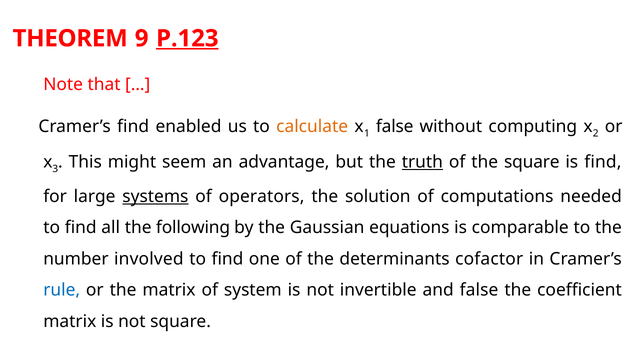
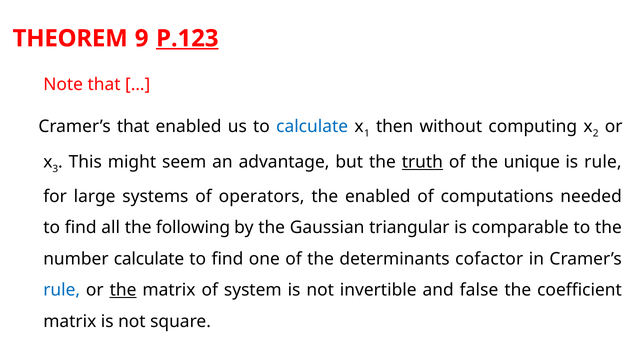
Cramer’s find: find -> that
calculate at (312, 127) colour: orange -> blue
false at (395, 127): false -> then
the square: square -> unique
is find: find -> rule
systems underline: present -> none
the solution: solution -> enabled
equations: equations -> triangular
number involved: involved -> calculate
the at (123, 290) underline: none -> present
